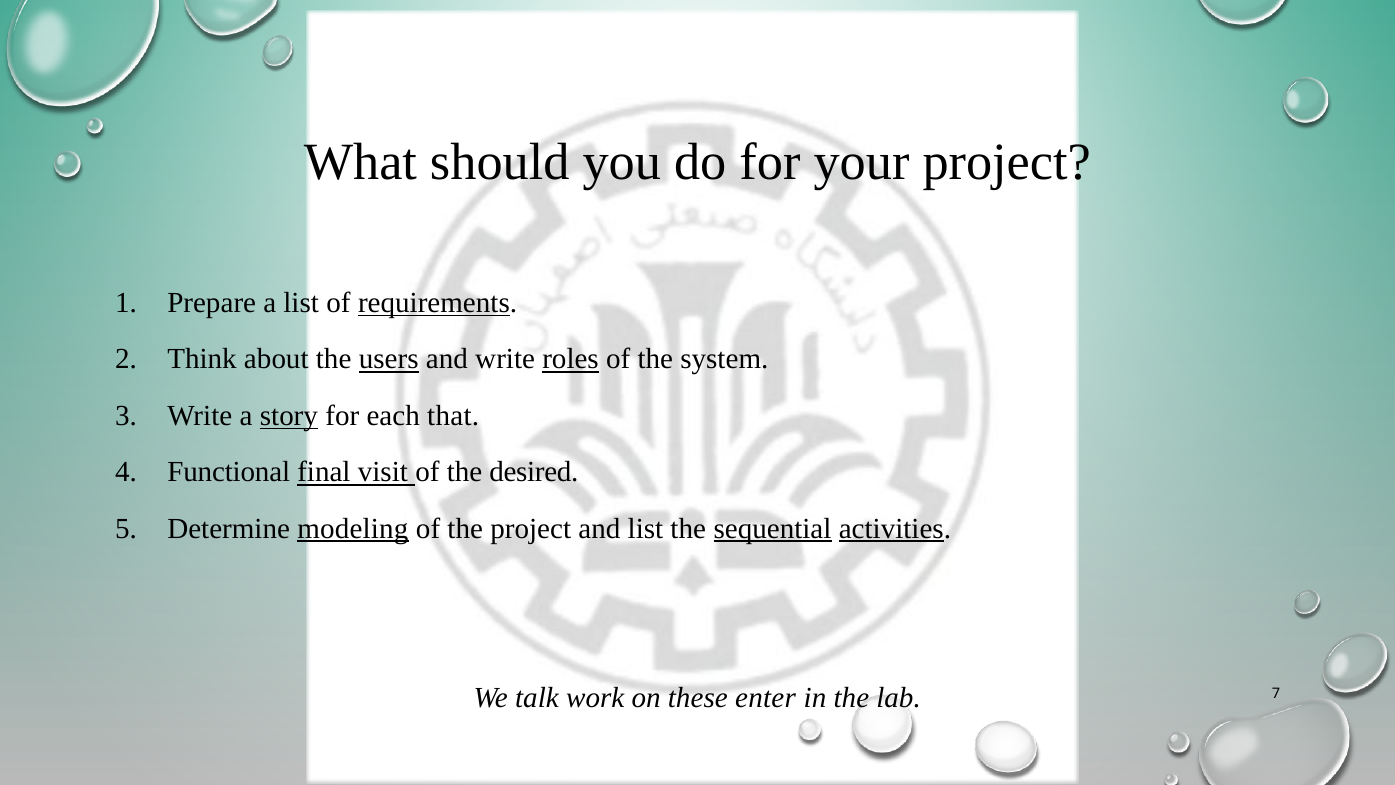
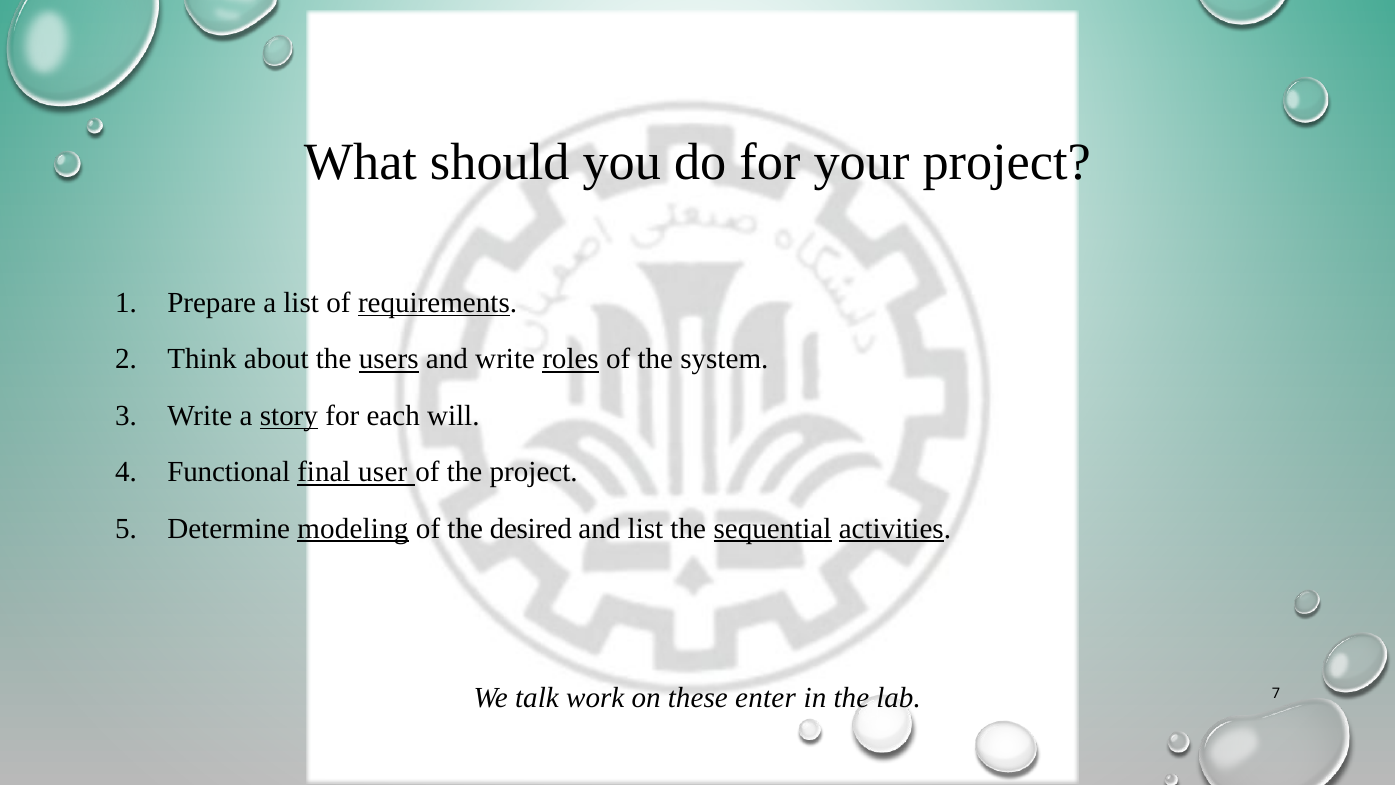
that: that -> will
visit: visit -> user
the desired: desired -> project
the project: project -> desired
